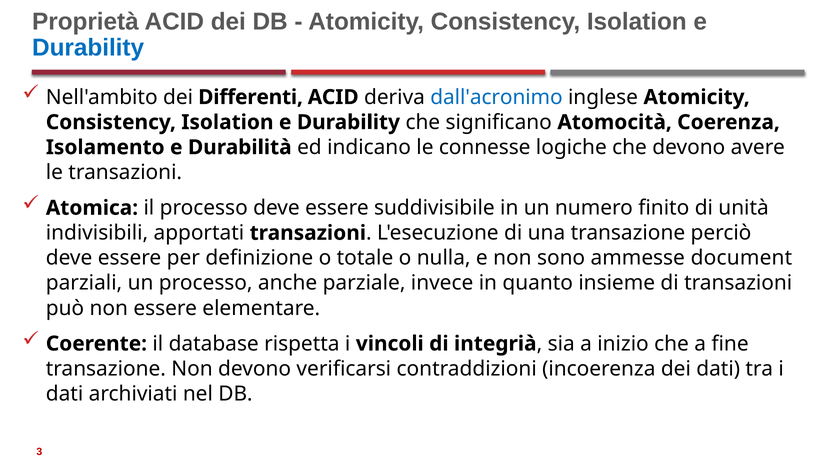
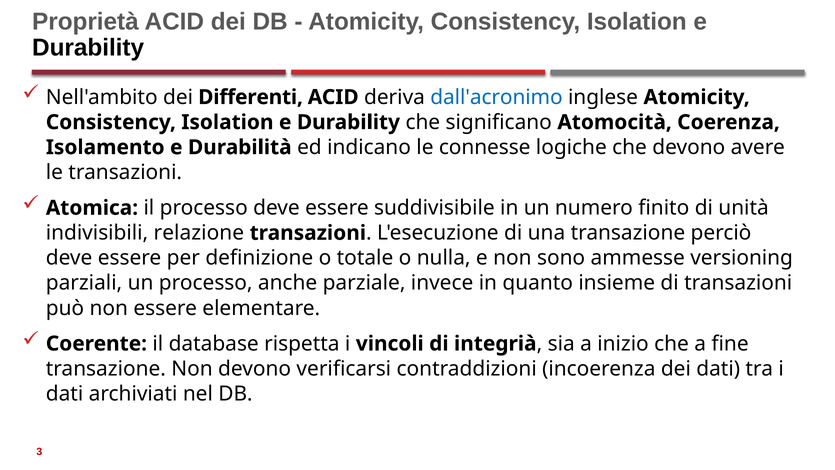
Durability at (88, 48) colour: blue -> black
apportati: apportati -> relazione
document: document -> versioning
